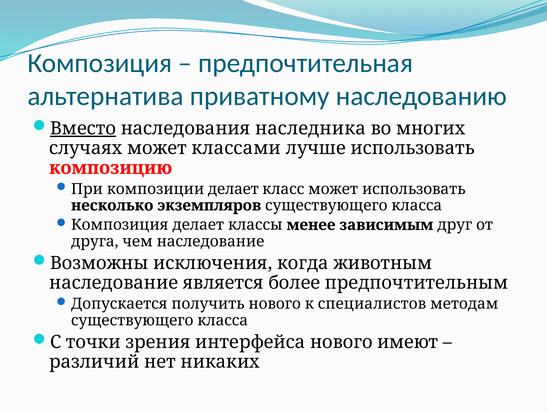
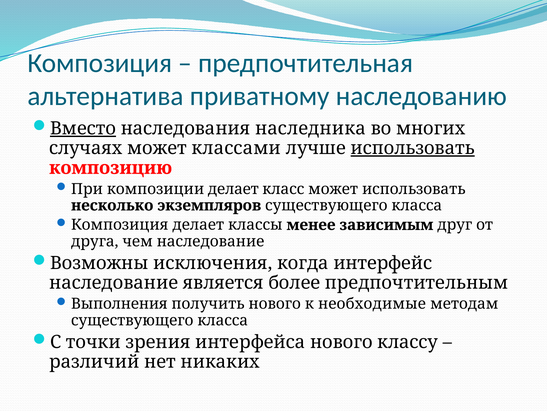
использовать at (413, 148) underline: none -> present
животным: животным -> интерфейс
Допускается: Допускается -> Выполнения
специалистов: специалистов -> необходимые
имеют: имеют -> классу
